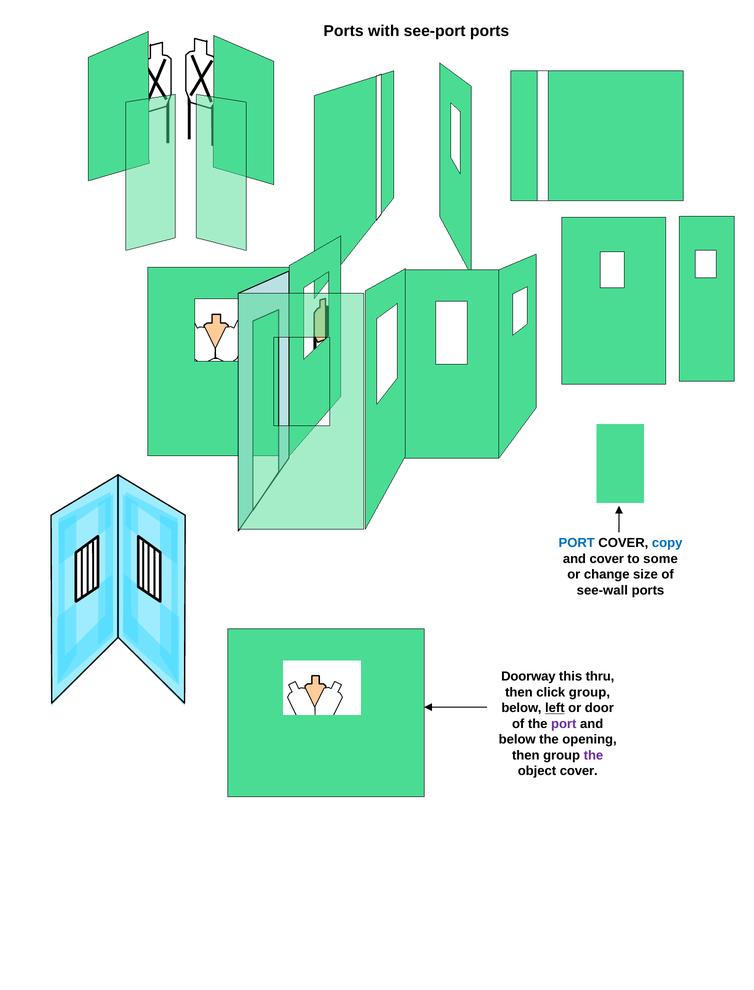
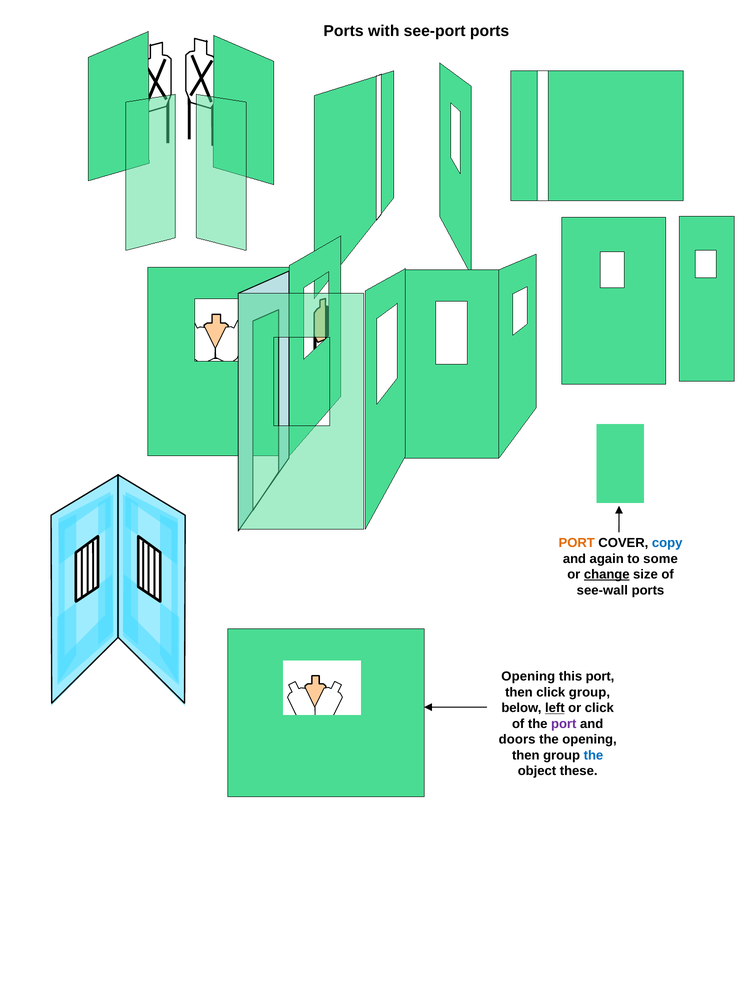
PORT at (577, 543) colour: blue -> orange
and cover: cover -> again
change underline: none -> present
Doorway at (528, 676): Doorway -> Opening
this thru: thru -> port
or door: door -> click
below at (517, 739): below -> doors
the at (593, 755) colour: purple -> blue
object cover: cover -> these
